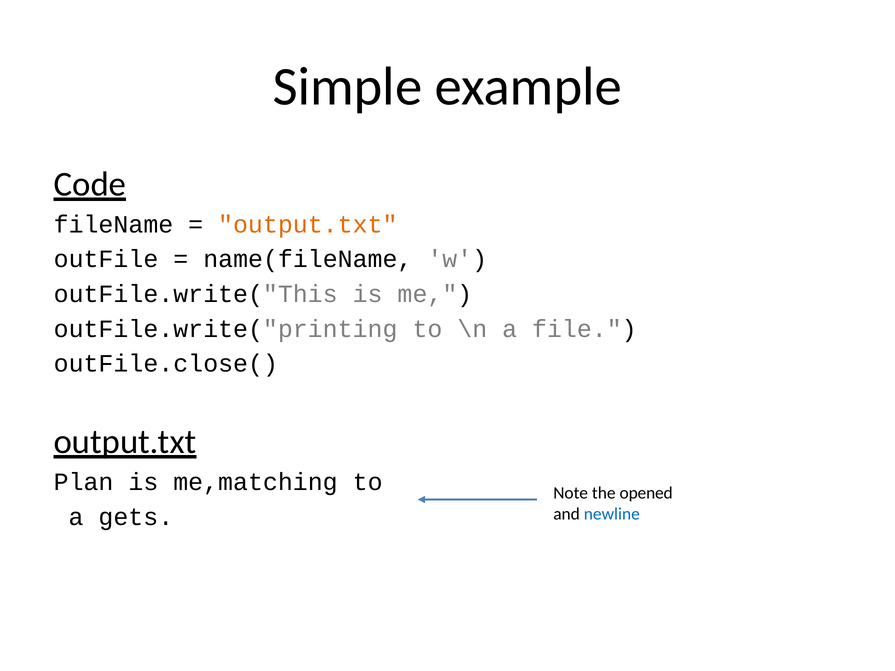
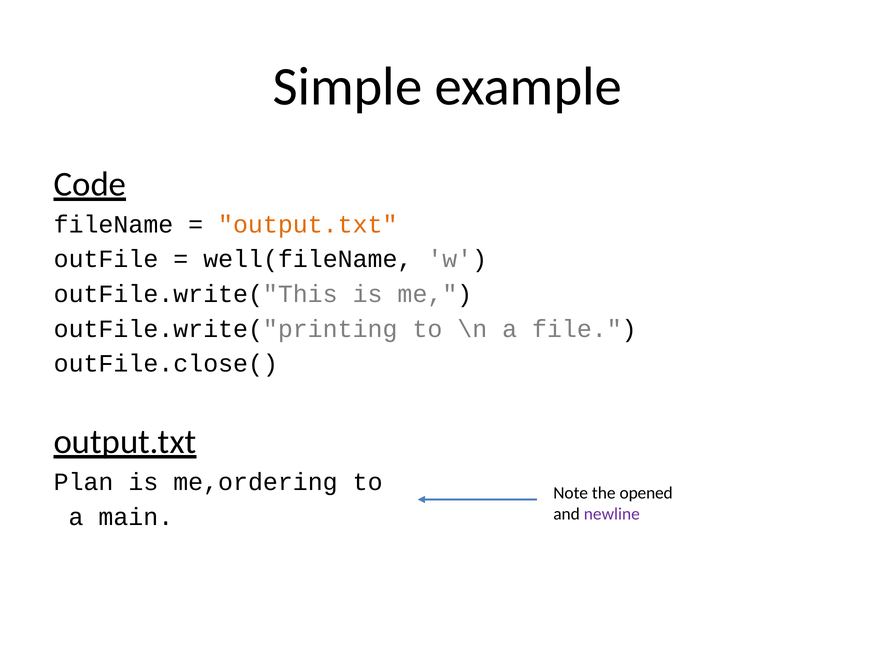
name(fileName: name(fileName -> well(fileName
me,matching: me,matching -> me,ordering
newline colour: blue -> purple
gets: gets -> main
